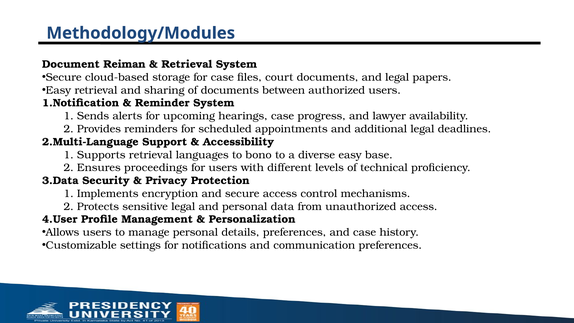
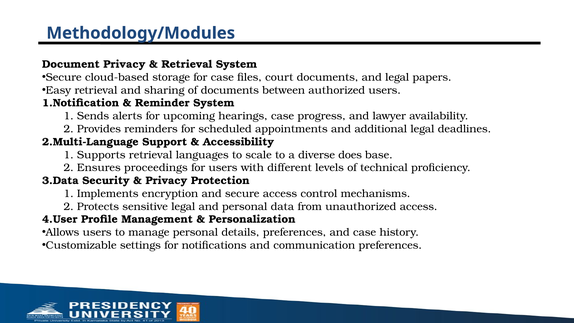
Document Reiman: Reiman -> Privacy
bono: bono -> scale
diverse easy: easy -> does
